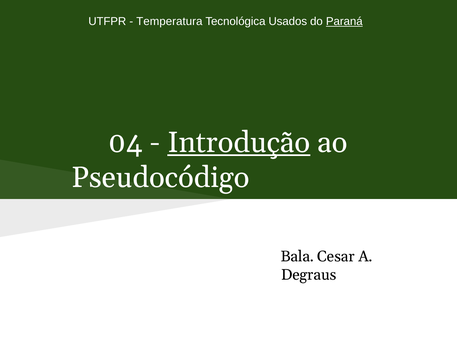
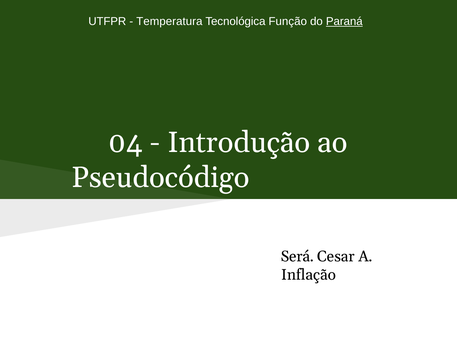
Usados: Usados -> Função
Introdução underline: present -> none
Bala: Bala -> Será
Degraus: Degraus -> Inflação
